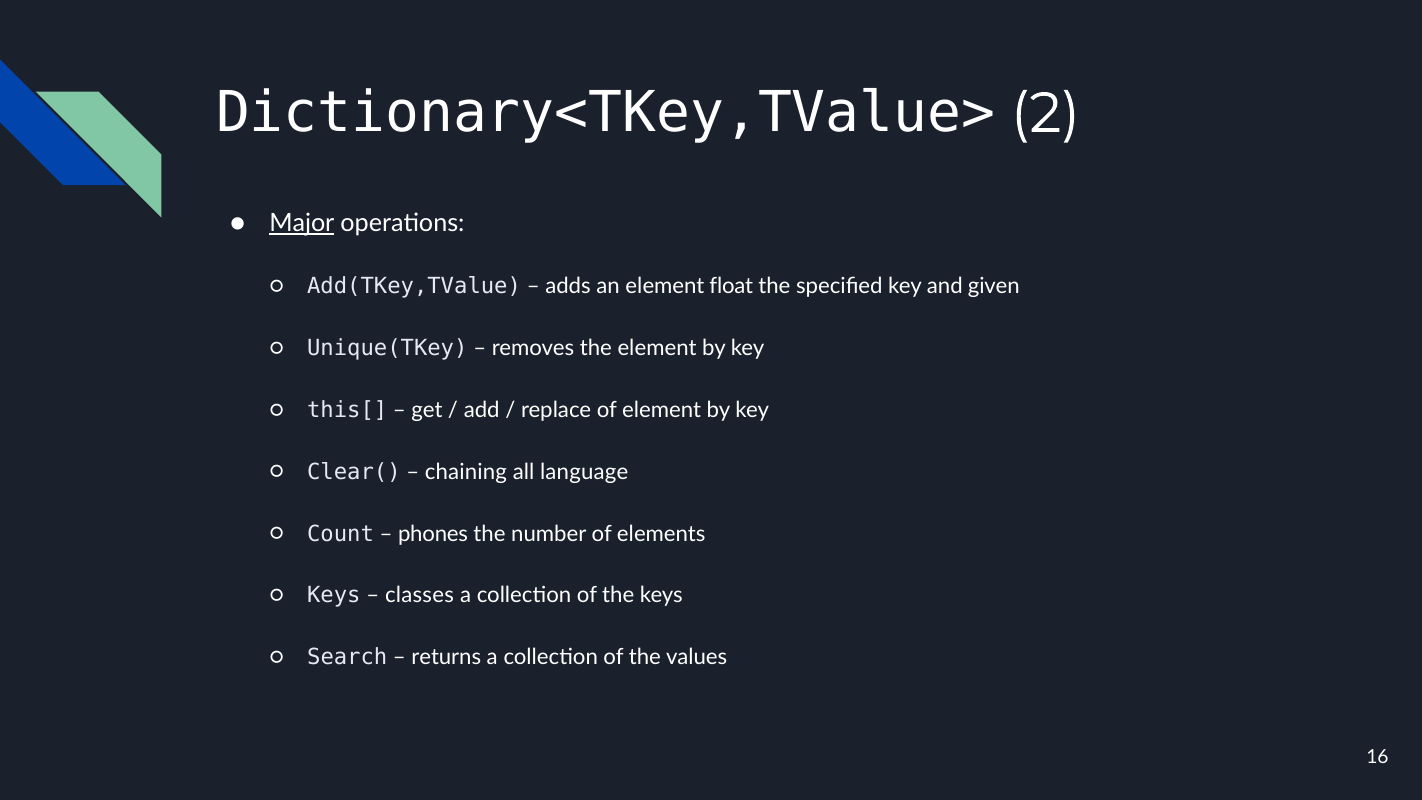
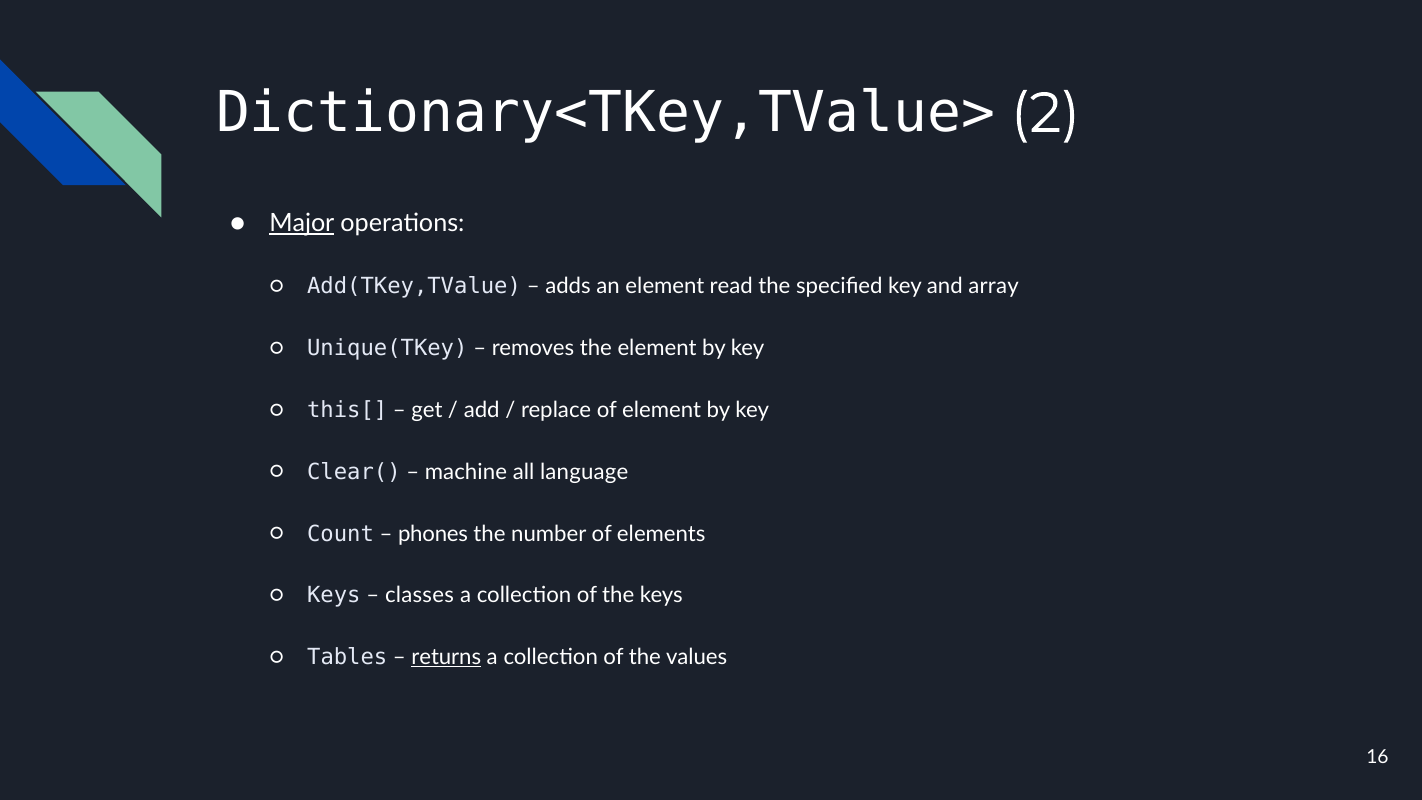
float: float -> read
given: given -> array
chaining: chaining -> machine
Search: Search -> Tables
returns underline: none -> present
